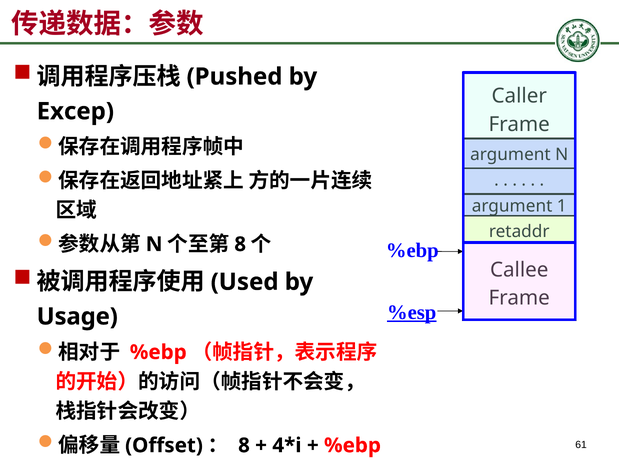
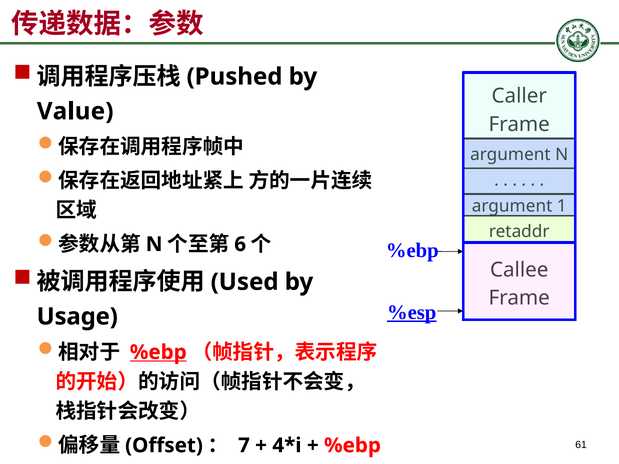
Excep: Excep -> Value
8 at (240, 244): 8 -> 6
%ebp at (158, 352) underline: none -> present
8 at (244, 446): 8 -> 7
